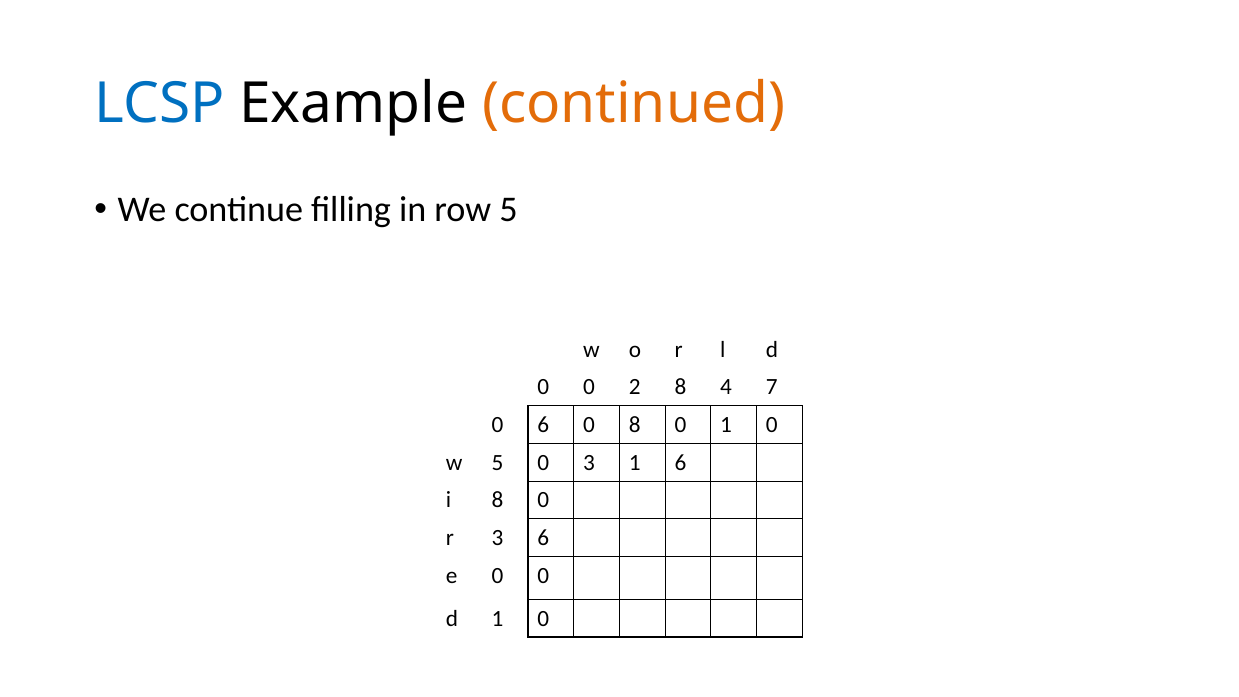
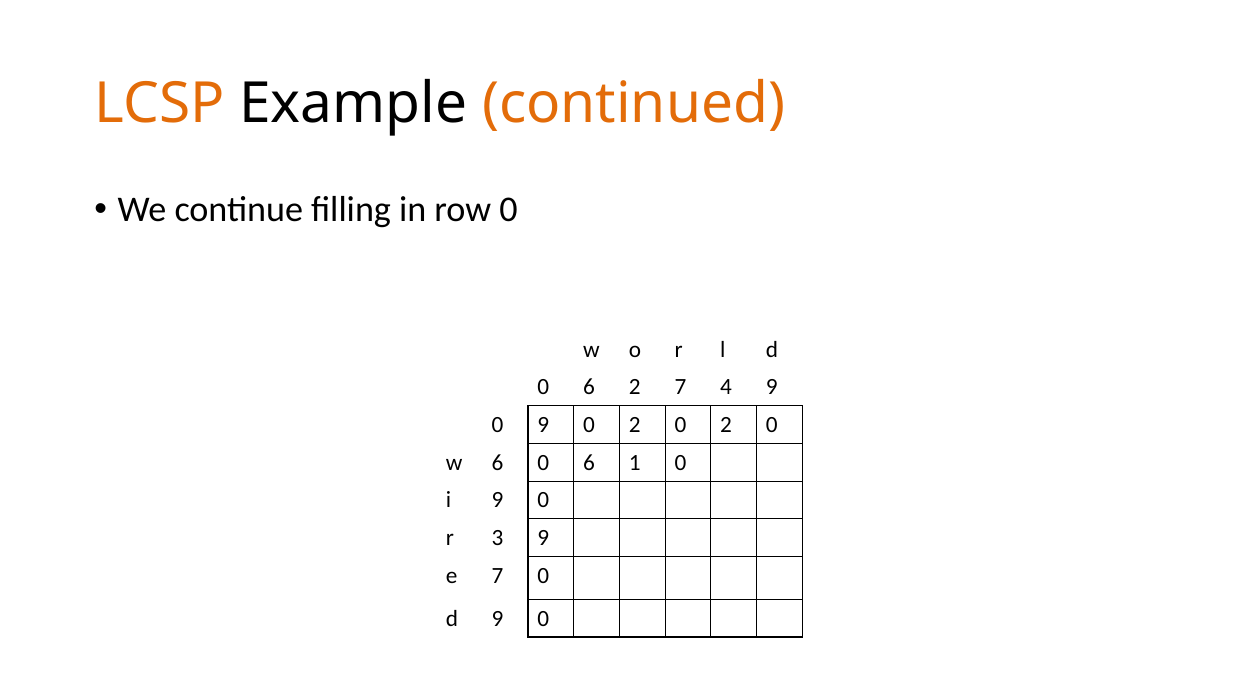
LCSP colour: blue -> orange
row 5: 5 -> 0
0 at (589, 387): 0 -> 6
2 8: 8 -> 7
4 7: 7 -> 9
0 6: 6 -> 9
8 at (635, 425): 8 -> 2
1 at (726, 425): 1 -> 2
w 5: 5 -> 6
3 at (589, 463): 3 -> 6
1 6: 6 -> 0
i 8: 8 -> 9
3 6: 6 -> 9
e 0: 0 -> 7
d 1: 1 -> 9
